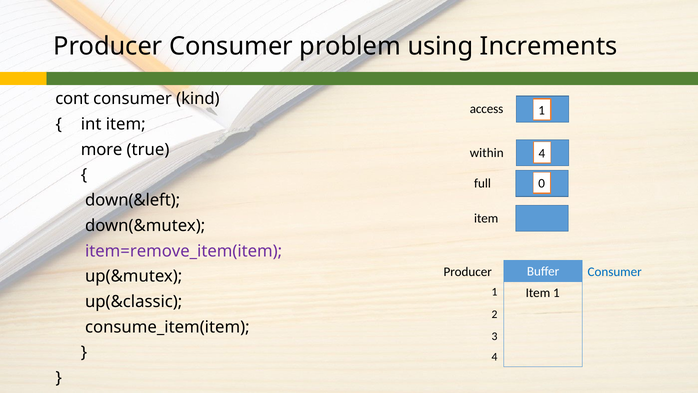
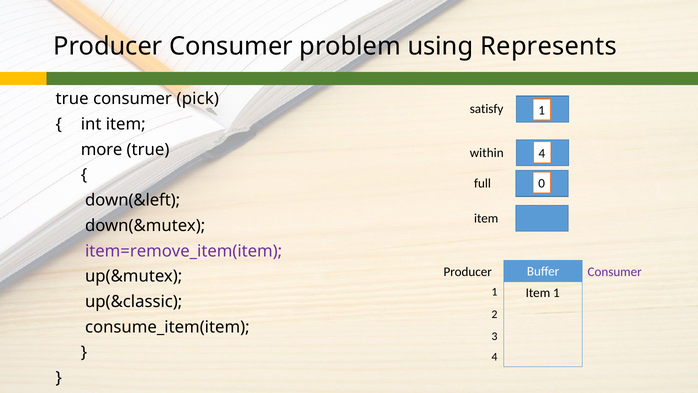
Increments: Increments -> Represents
cont at (72, 99): cont -> true
kind: kind -> pick
access: access -> satisfy
Consumer at (615, 272) colour: blue -> purple
